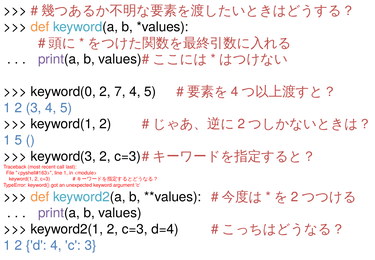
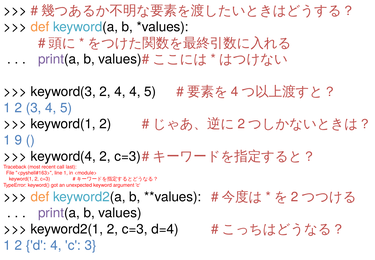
keyword(0: keyword(0 -> keyword(3
2 7: 7 -> 4
1 5: 5 -> 9
keyword(3: keyword(3 -> keyword(4
